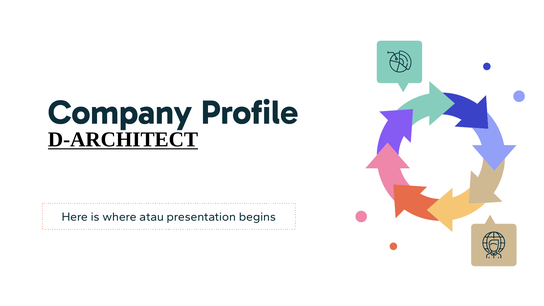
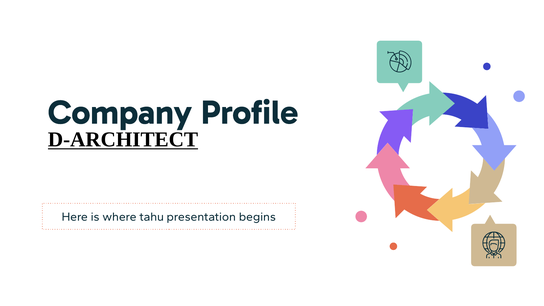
atau: atau -> tahu
